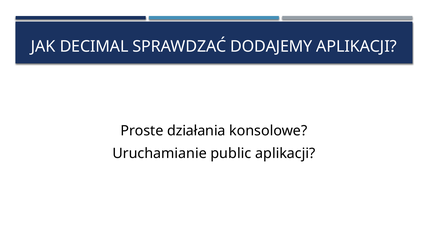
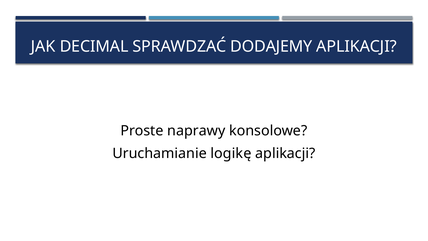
działania: działania -> naprawy
public: public -> logikę
